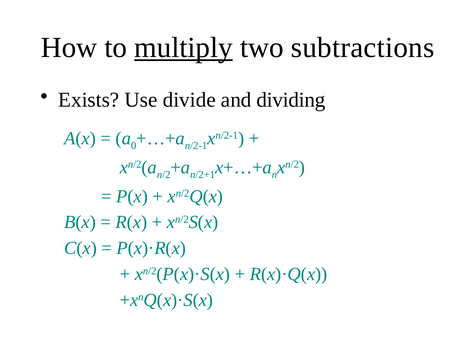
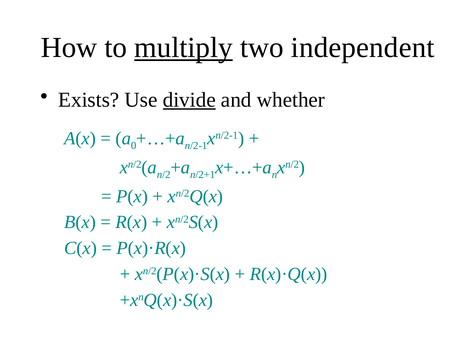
subtractions: subtractions -> independent
divide underline: none -> present
dividing: dividing -> whether
